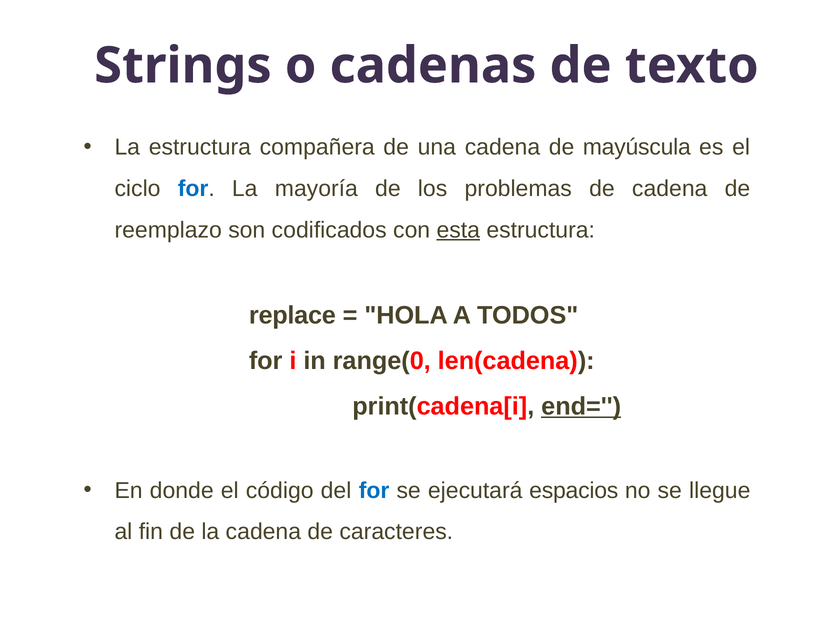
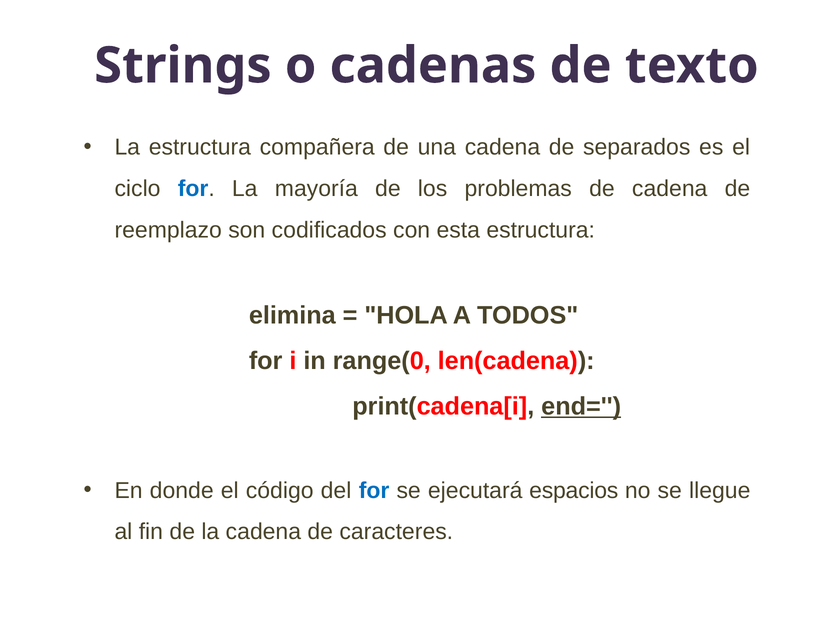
mayúscula: mayúscula -> separados
esta underline: present -> none
replace: replace -> elimina
